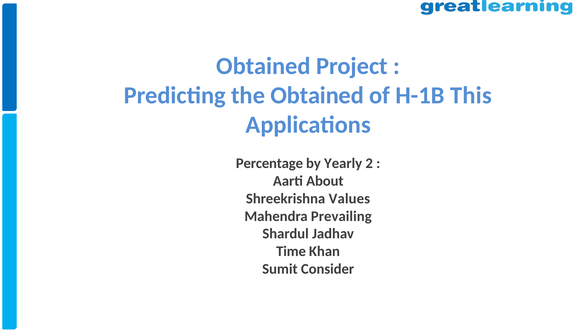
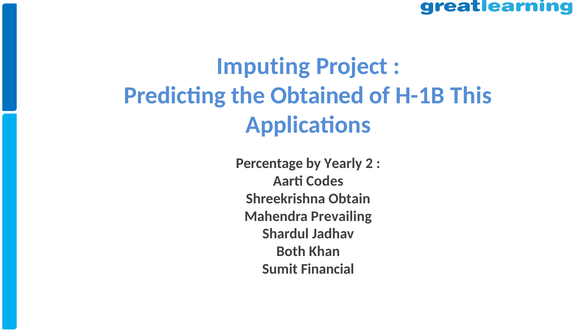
Obtained at (263, 66): Obtained -> Imputing
About: About -> Codes
Values: Values -> Obtain
Time: Time -> Both
Consider: Consider -> Financial
